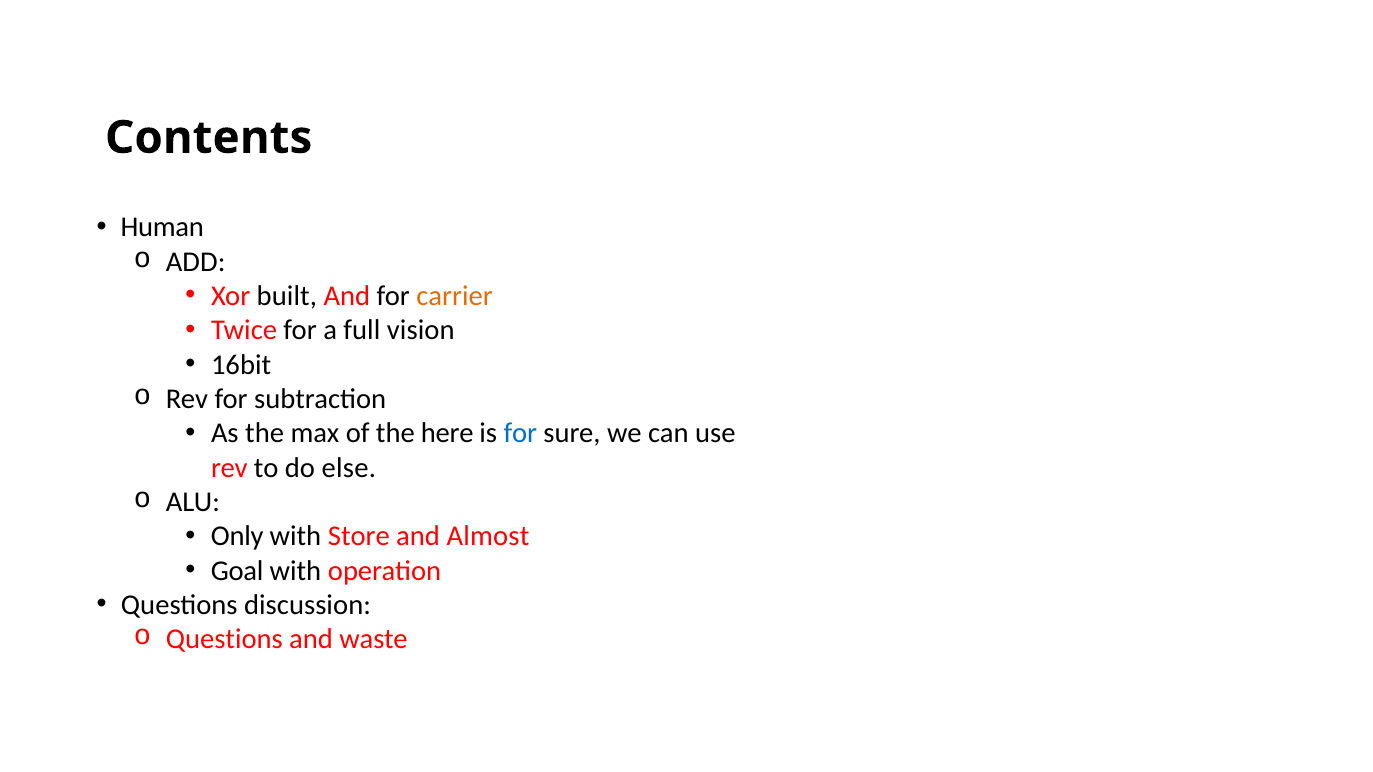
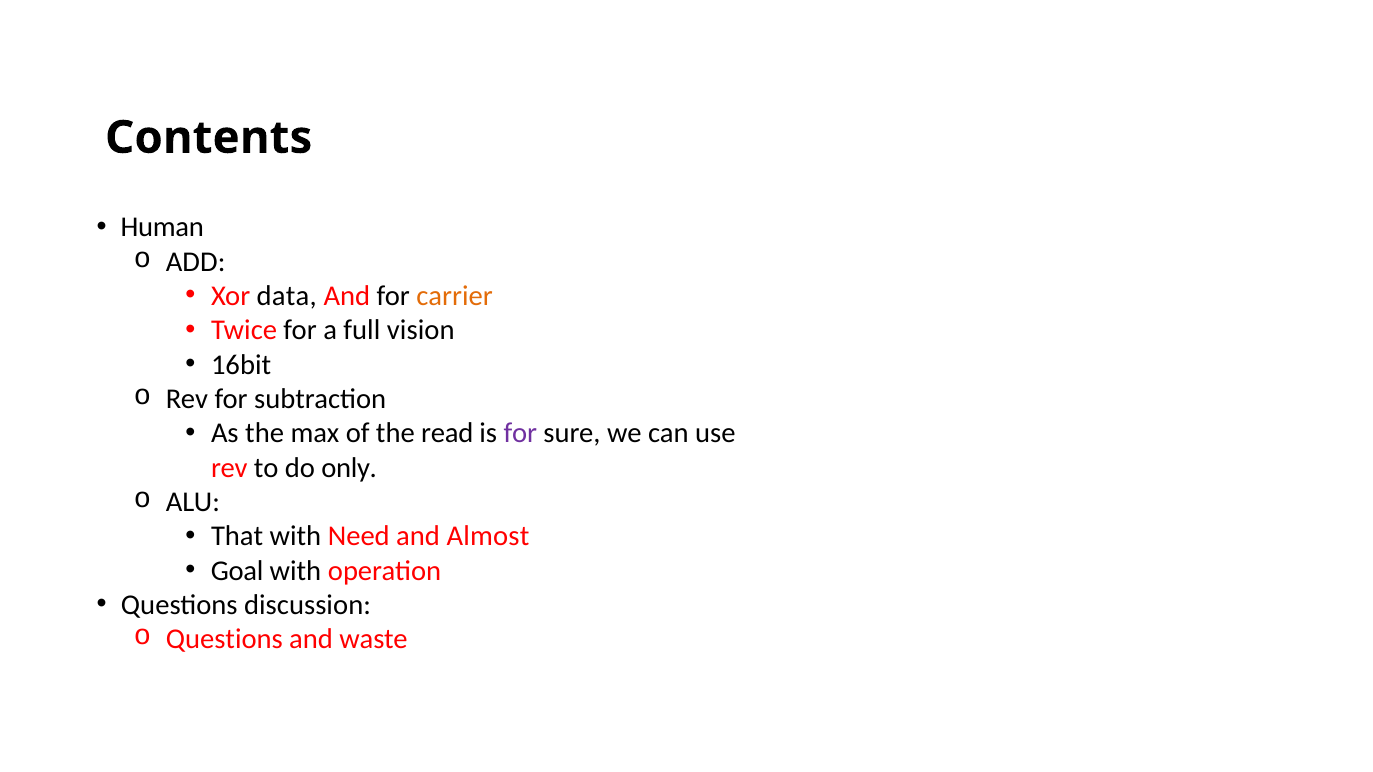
built: built -> data
here: here -> read
for at (520, 434) colour: blue -> purple
else: else -> only
Only: Only -> That
Store: Store -> Need
